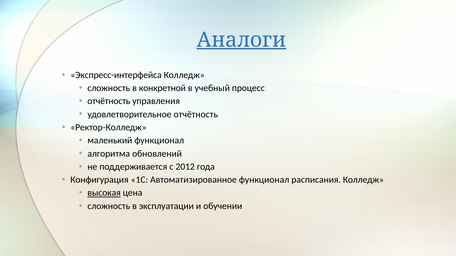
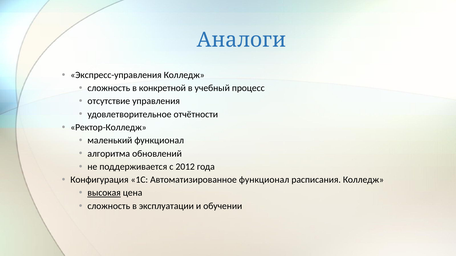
Аналоги underline: present -> none
Экспресс-интерфейса: Экспресс-интерфейса -> Экспресс-управления
отчётность at (109, 101): отчётность -> отсутствие
удовлетворительное отчётность: отчётность -> отчётности
